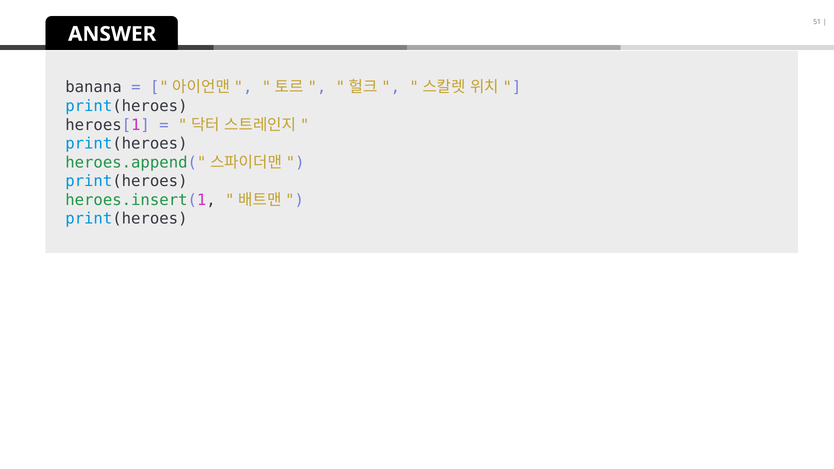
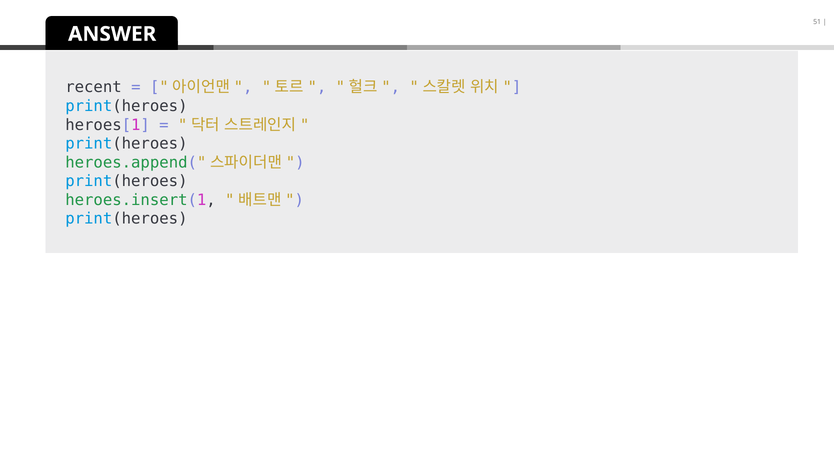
banana: banana -> recent
